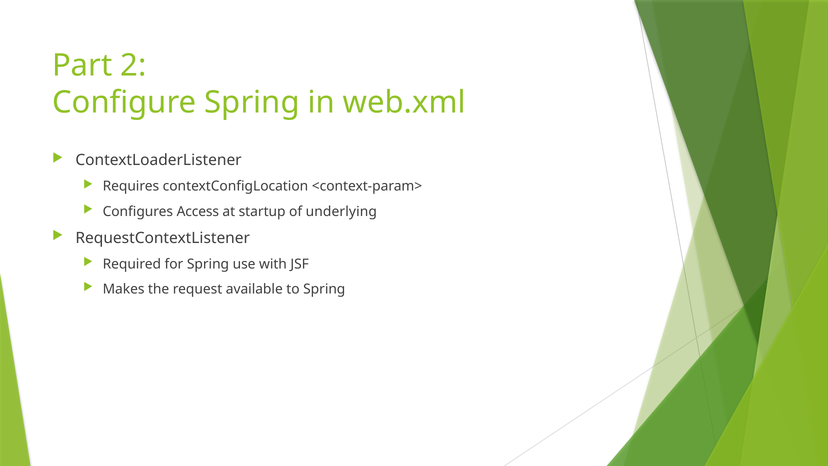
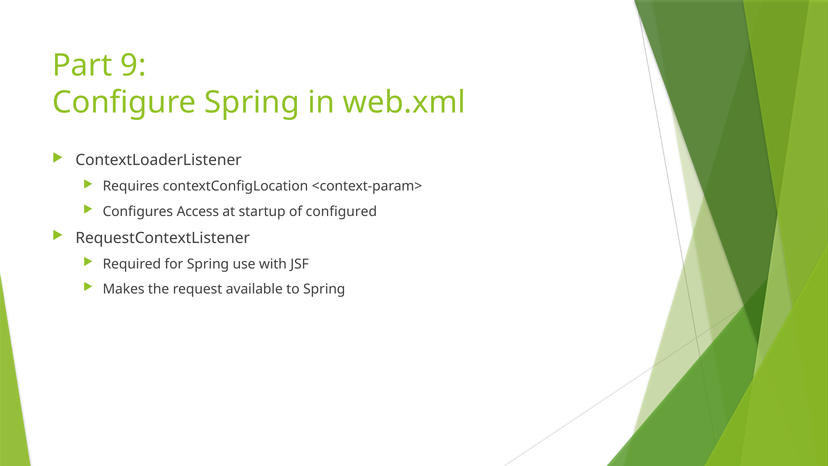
2: 2 -> 9
underlying: underlying -> configured
